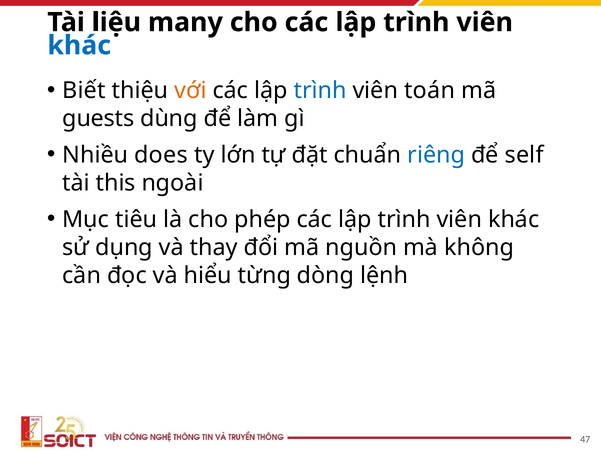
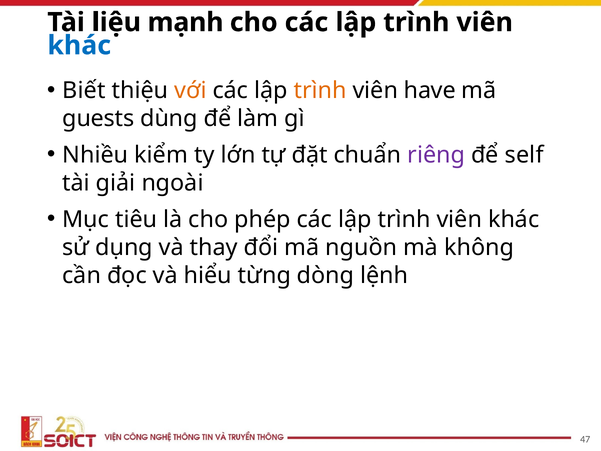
many: many -> mạnh
trình at (320, 91) colour: blue -> orange
toán: toán -> have
does: does -> kiểm
riêng colour: blue -> purple
this: this -> giải
